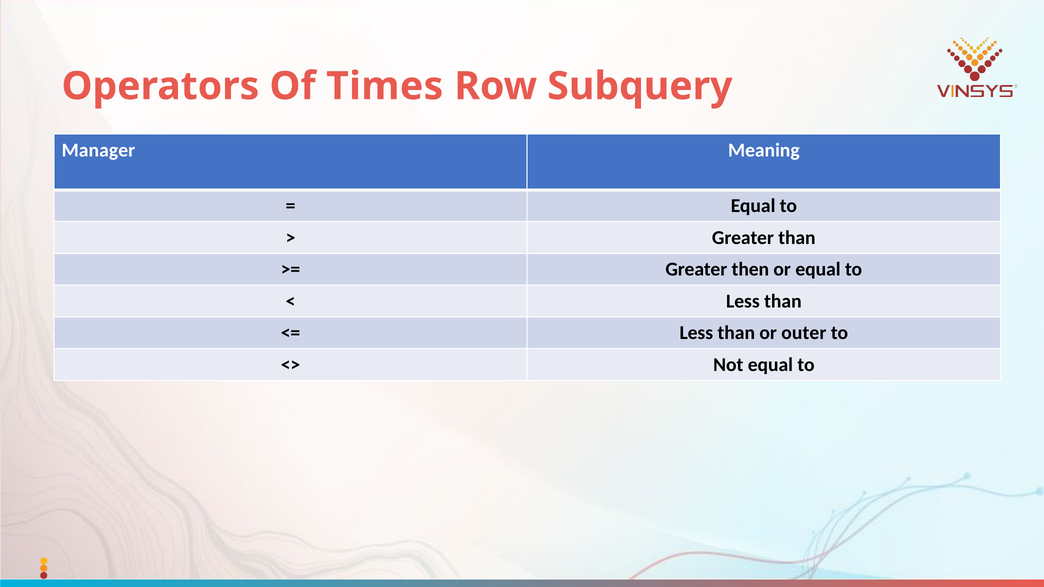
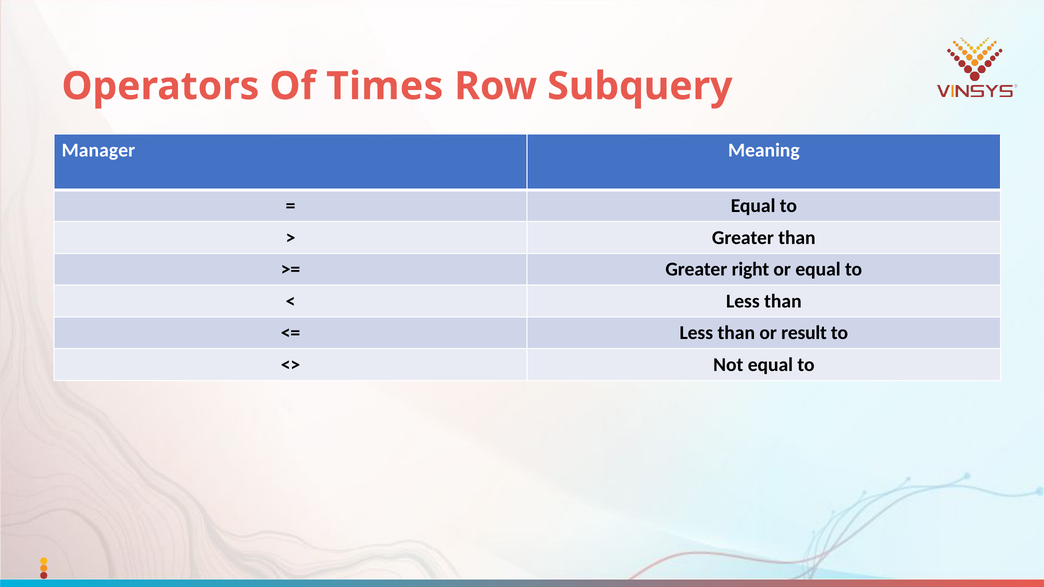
then: then -> right
outer: outer -> result
